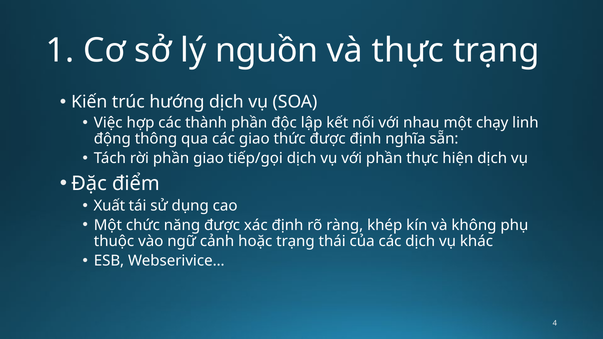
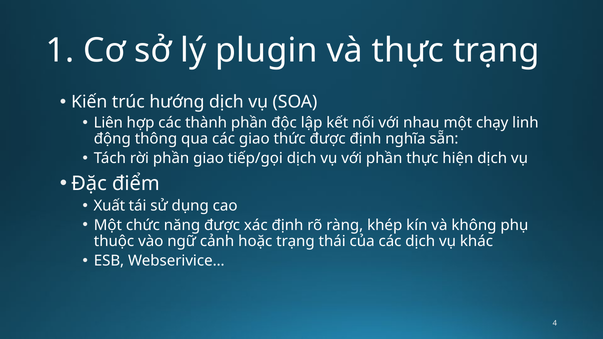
nguồn: nguồn -> plugin
Việc: Việc -> Liên
